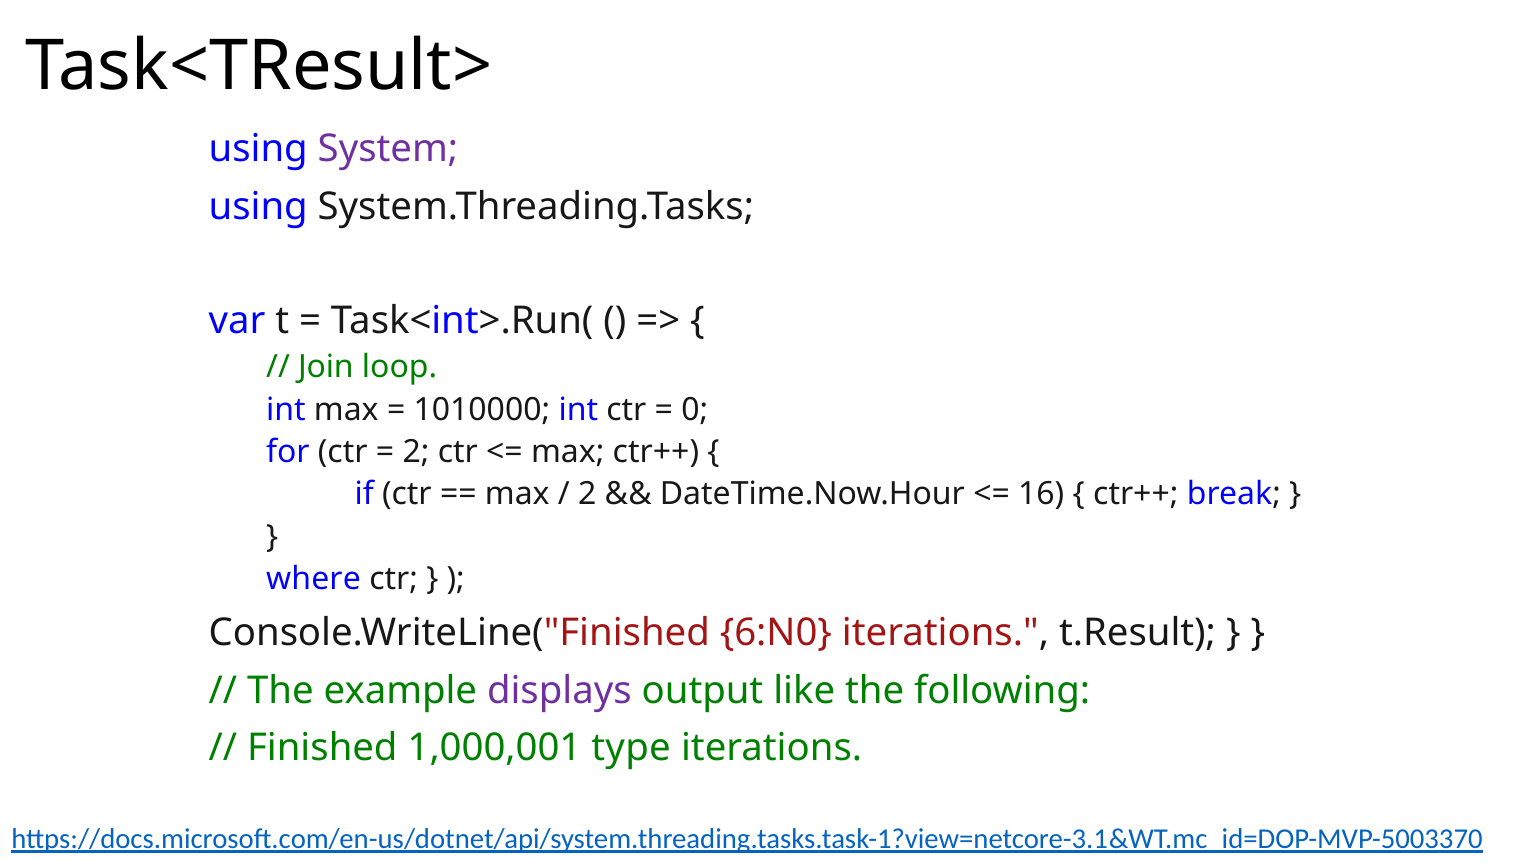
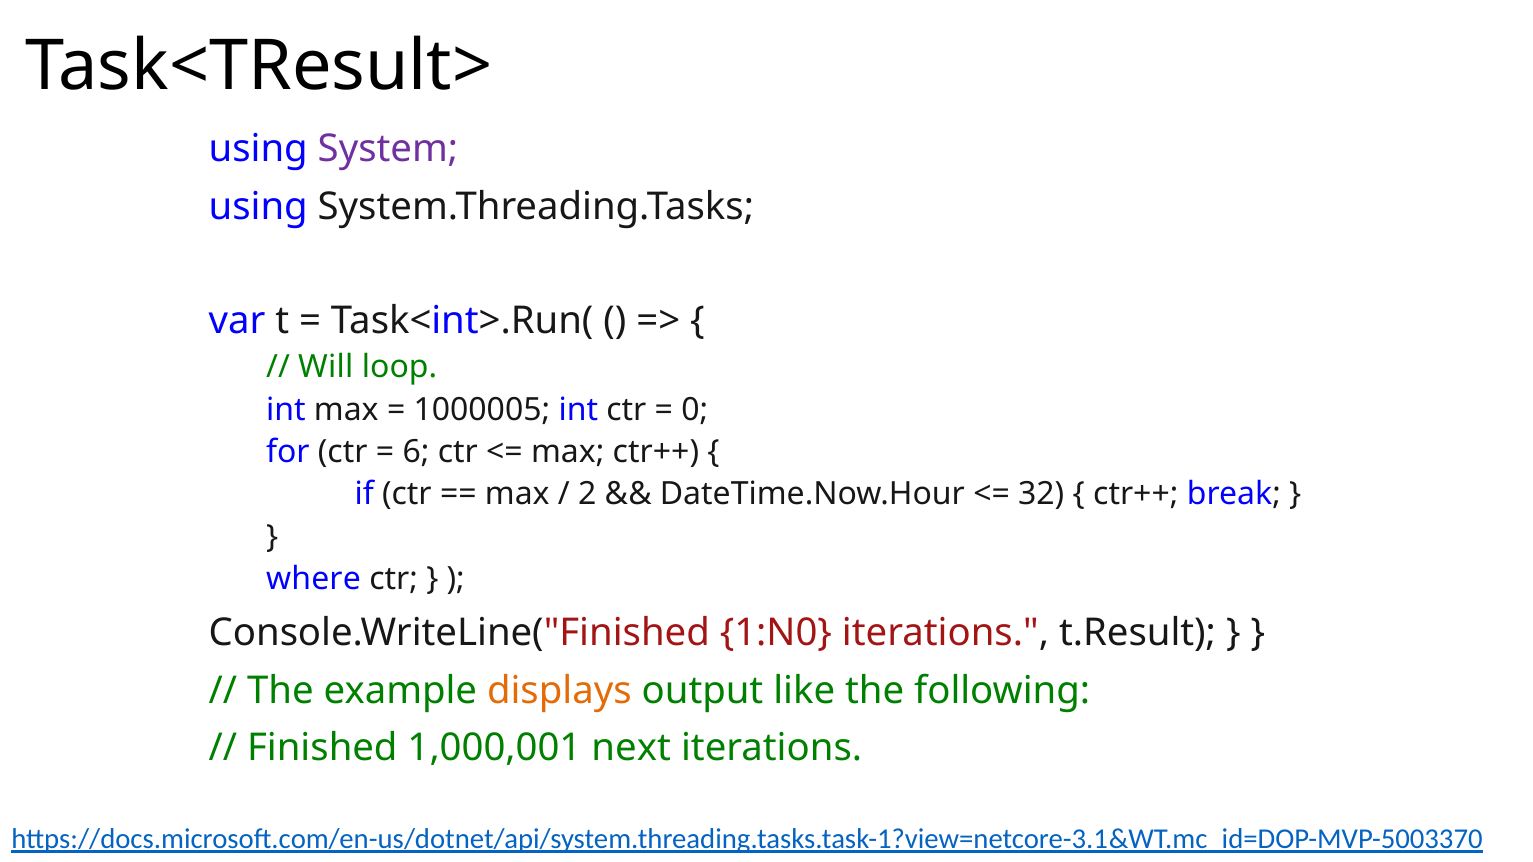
Join: Join -> Will
1010000: 1010000 -> 1000005
2 at (416, 452): 2 -> 6
16: 16 -> 32
6:N0: 6:N0 -> 1:N0
displays colour: purple -> orange
type: type -> next
